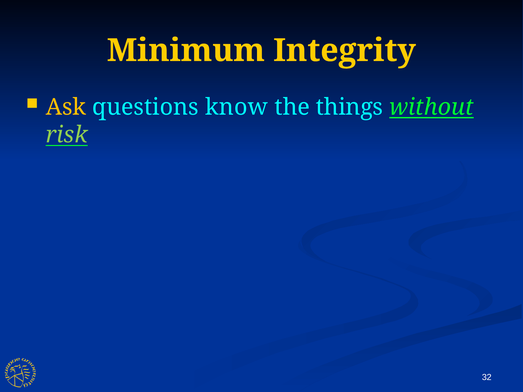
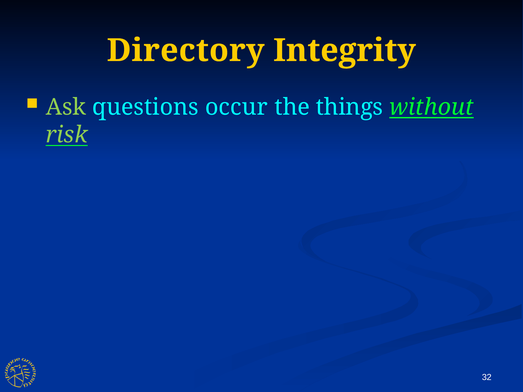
Minimum: Minimum -> Directory
Ask colour: yellow -> light green
know: know -> occur
